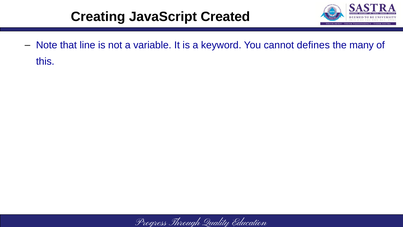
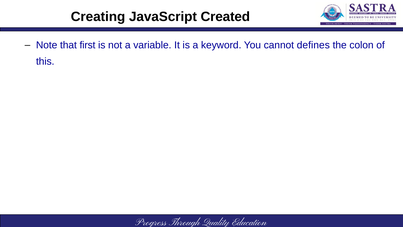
line: line -> first
many: many -> colon
